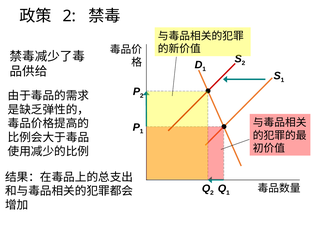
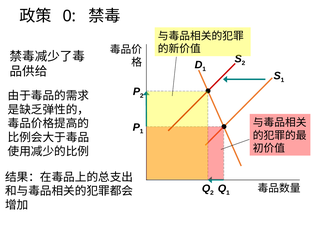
2 at (69, 16): 2 -> 0
